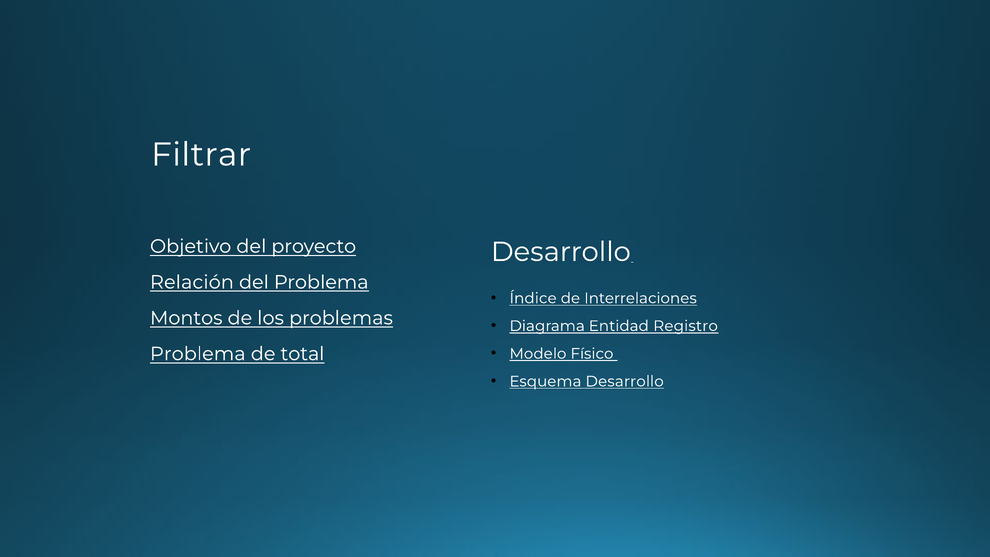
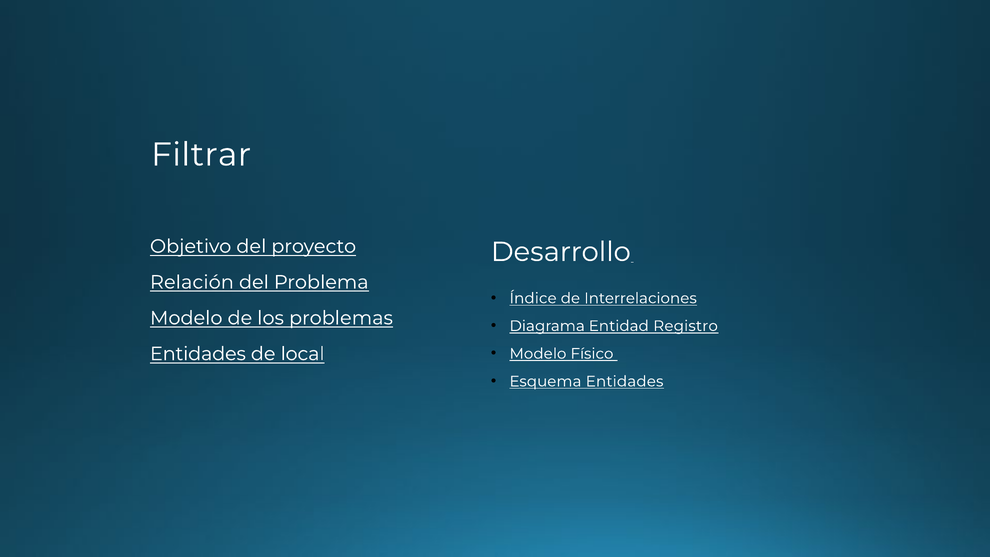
Montos at (186, 318): Montos -> Modelo
Problema at (198, 354): Problema -> Entidades
total: total -> local
Esquema Desarrollo: Desarrollo -> Entidades
